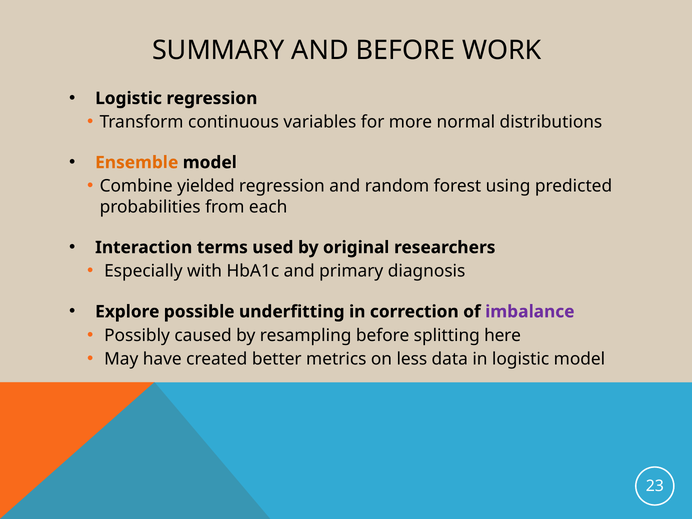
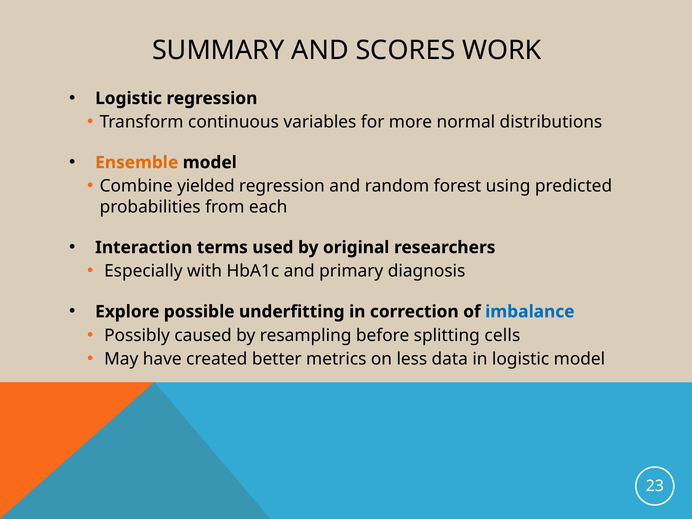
AND BEFORE: BEFORE -> SCORES
imbalance colour: purple -> blue
here: here -> cells
